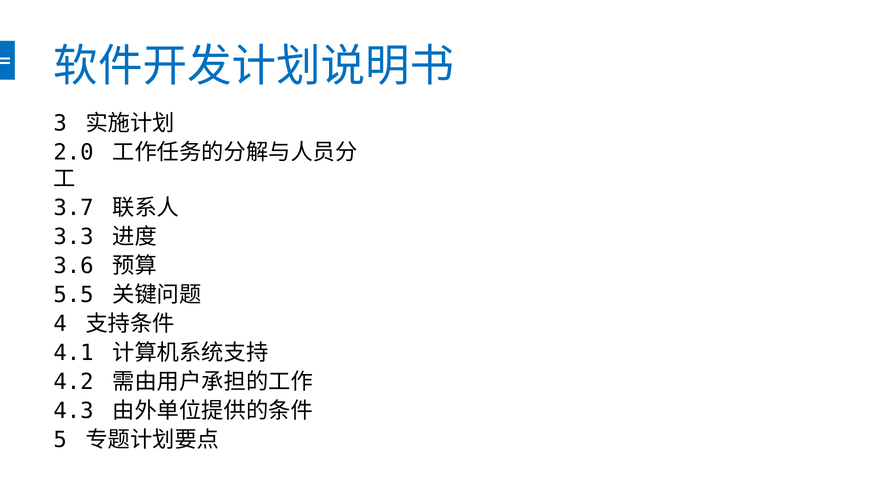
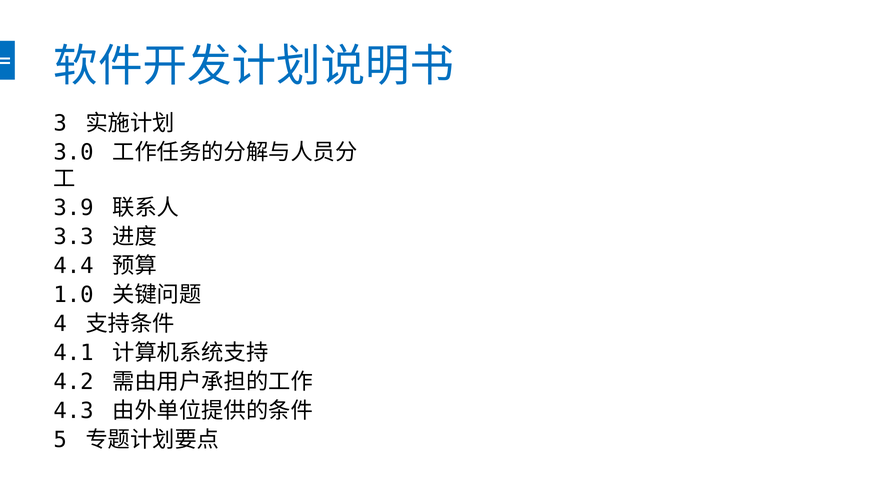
2.0: 2.0 -> 3.0
3.7: 3.7 -> 3.9
3.6: 3.6 -> 4.4
5.5: 5.5 -> 1.0
